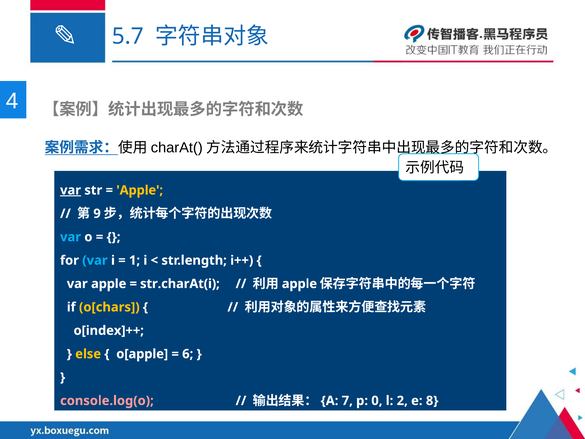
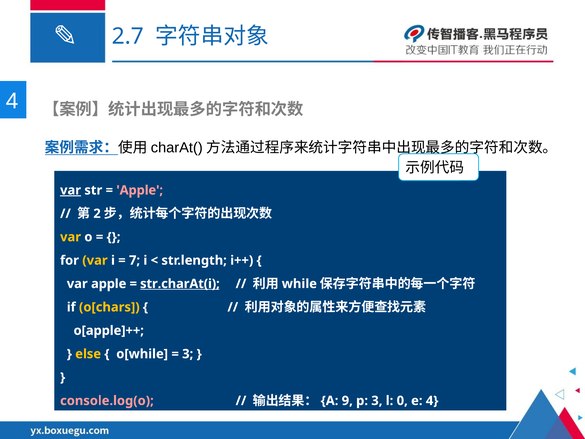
5.7: 5.7 -> 2.7
Apple at (140, 190) colour: yellow -> pink
9: 9 -> 2
var at (71, 237) colour: light blue -> yellow
var at (95, 260) colour: light blue -> yellow
1: 1 -> 7
str.charAt(i underline: none -> present
apple at (299, 284): apple -> while
o[index]++: o[index]++ -> o[apple]++
o[apple: o[apple -> o[while
6 at (188, 354): 6 -> 3
7: 7 -> 9
p 0: 0 -> 3
2: 2 -> 0
e 8: 8 -> 4
